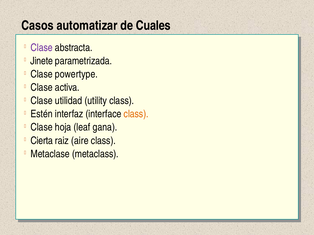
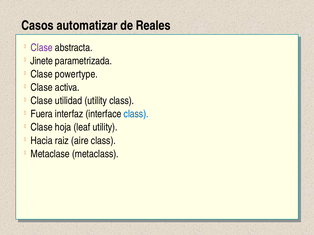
Cuales: Cuales -> Reales
Estén: Estén -> Fuera
class at (136, 114) colour: orange -> blue
leaf gana: gana -> utility
Cierta: Cierta -> Hacia
